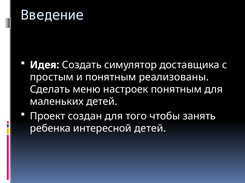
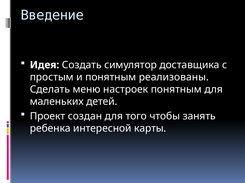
интересной детей: детей -> карты
